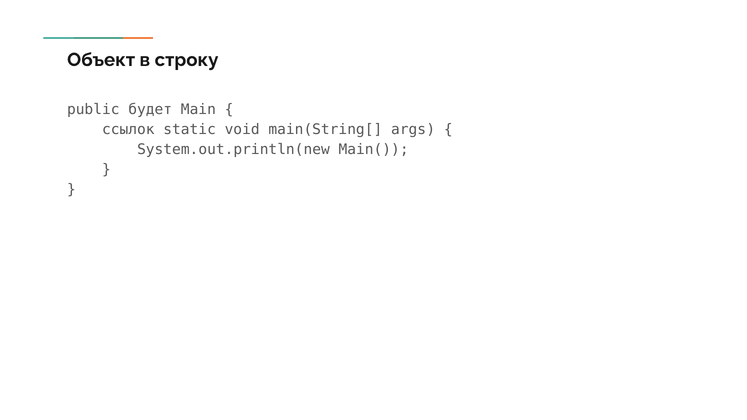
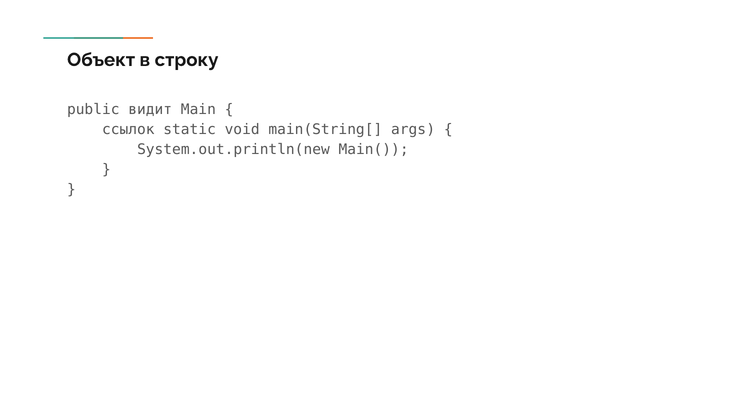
будет: будет -> видит
